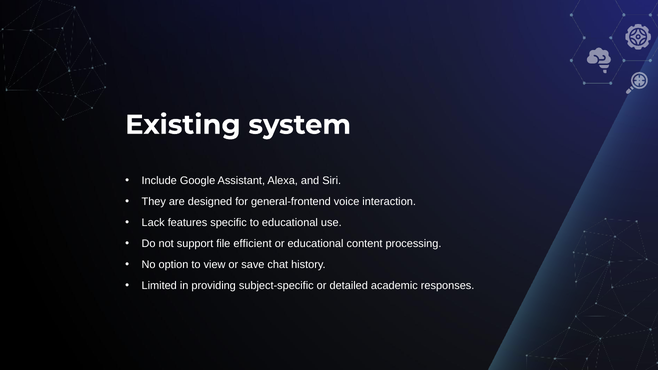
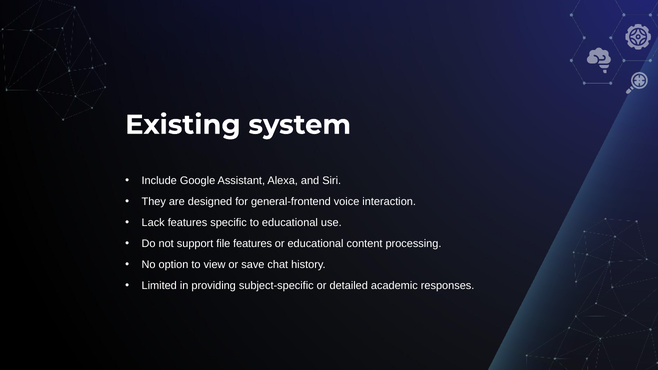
file efficient: efficient -> features
